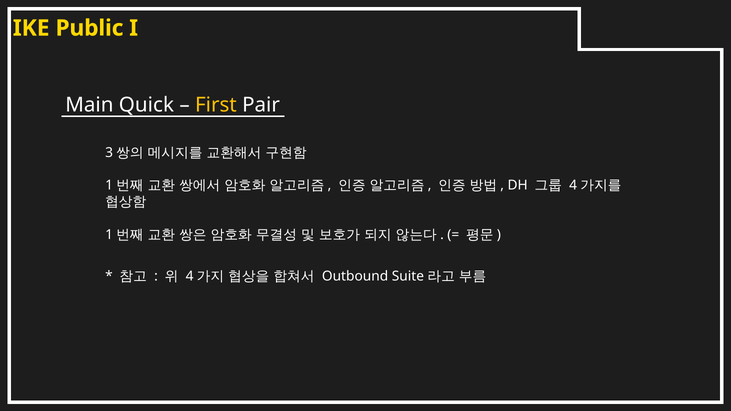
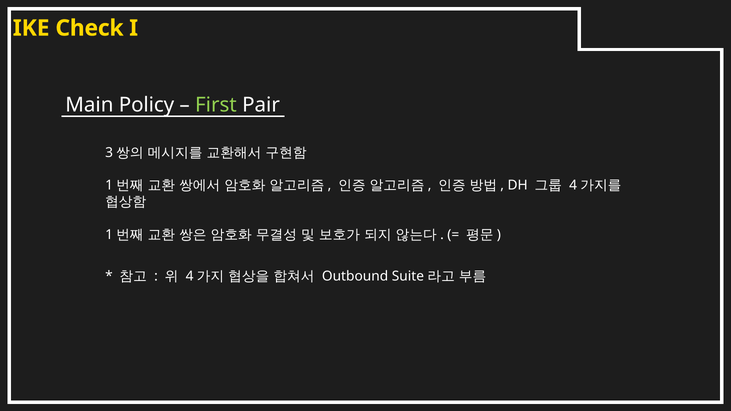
Public: Public -> Check
Quick: Quick -> Policy
First colour: yellow -> light green
